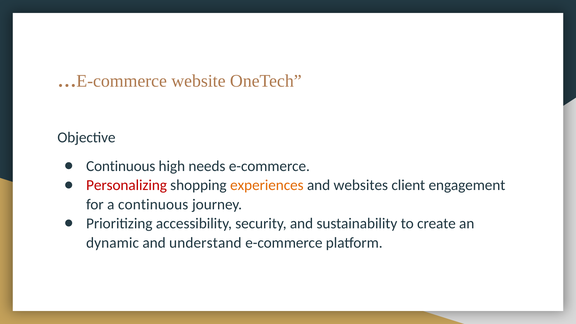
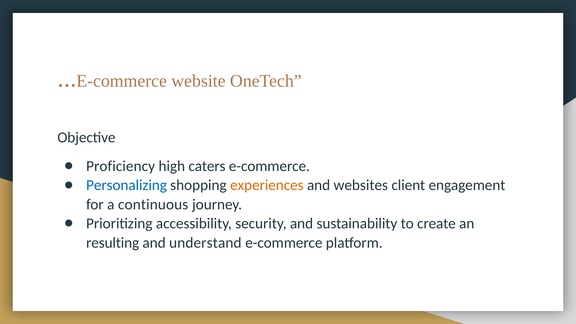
Continuous at (121, 166): Continuous -> Proficiency
needs: needs -> caters
Personalizing colour: red -> blue
dynamic: dynamic -> resulting
